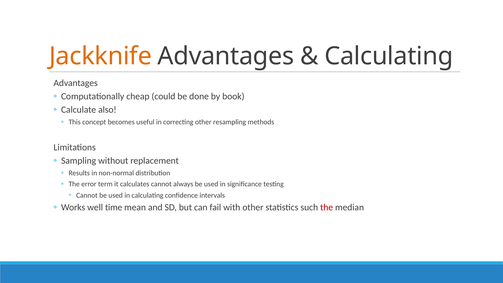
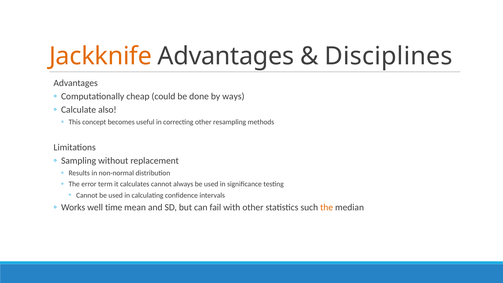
Calculating at (389, 56): Calculating -> Disciplines
book: book -> ways
the at (327, 207) colour: red -> orange
